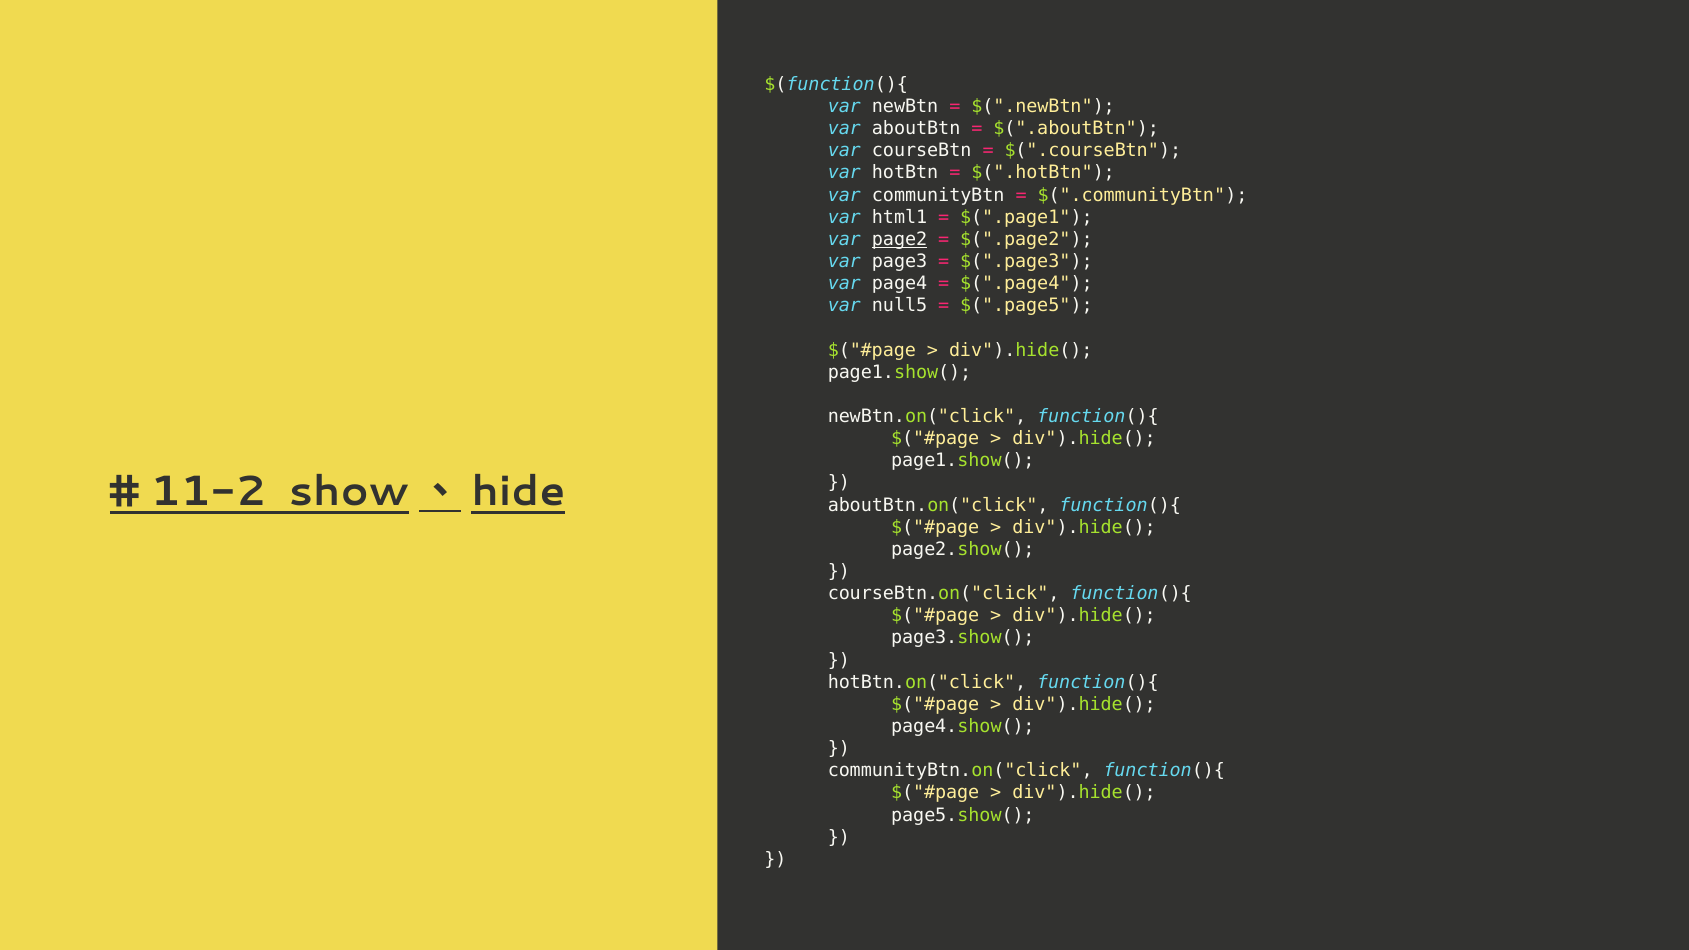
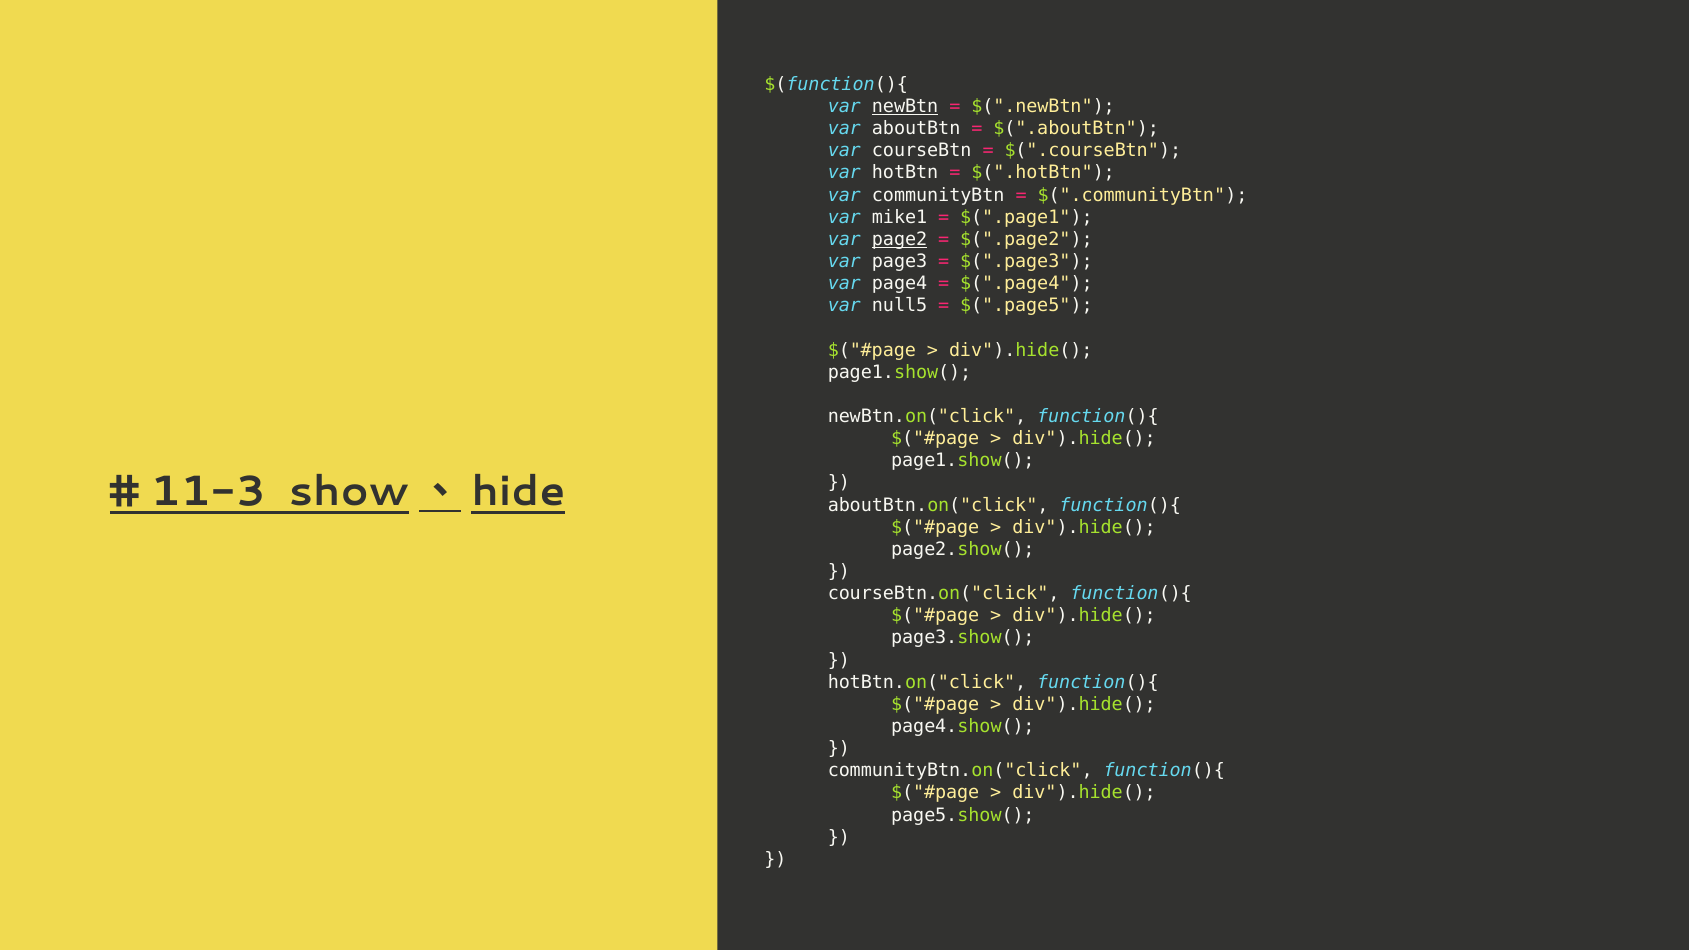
newBtn underline: none -> present
html1: html1 -> mike1
11-2: 11-2 -> 11-3
